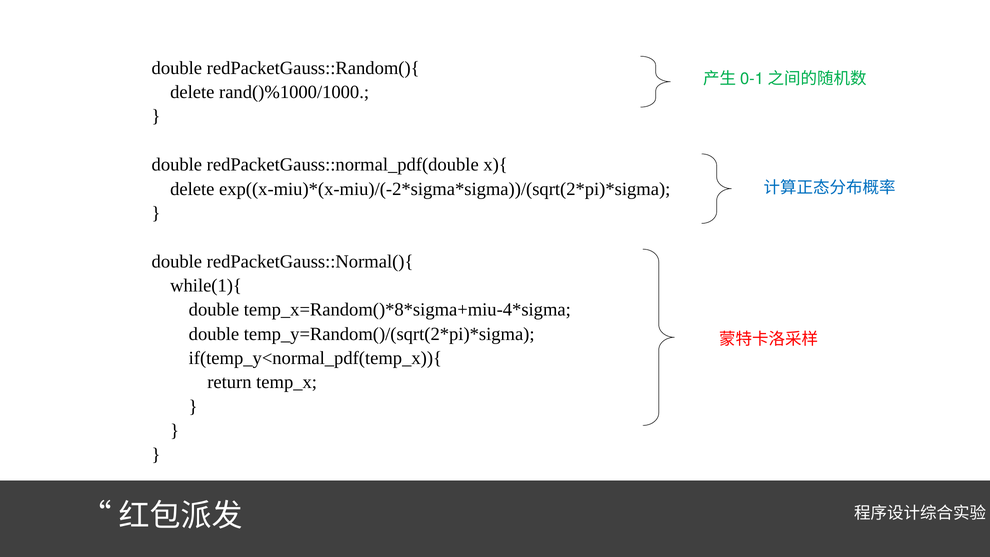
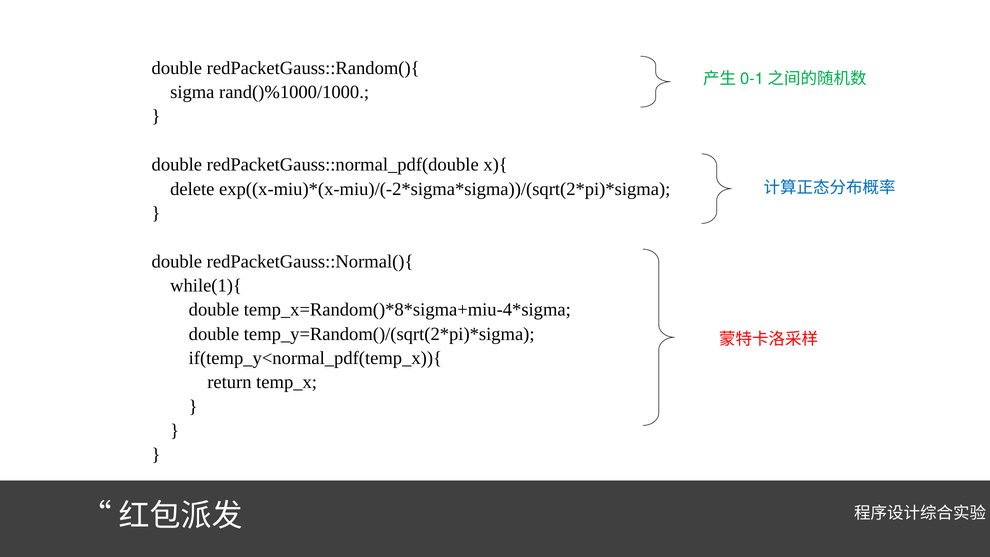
delete at (192, 92): delete -> sigma
